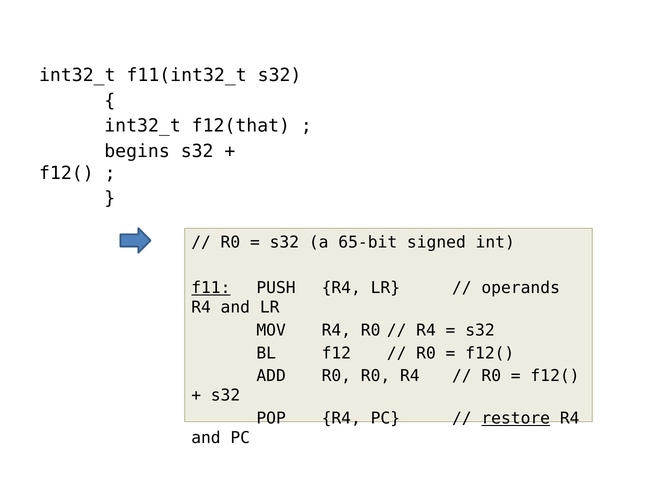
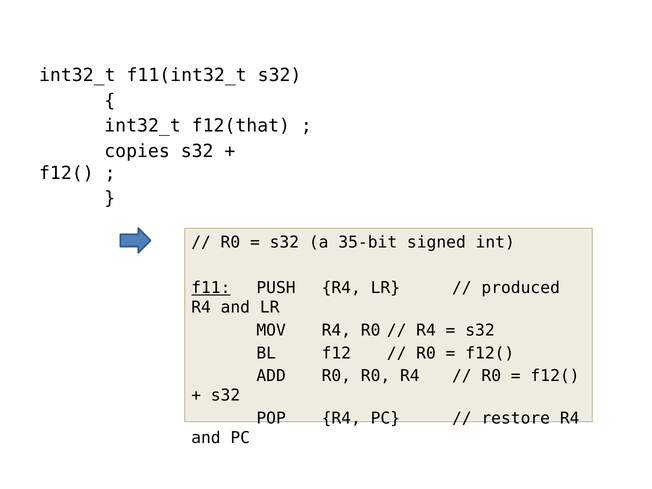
begins: begins -> copies
65-bit: 65-bit -> 35-bit
operands: operands -> produced
restore underline: present -> none
